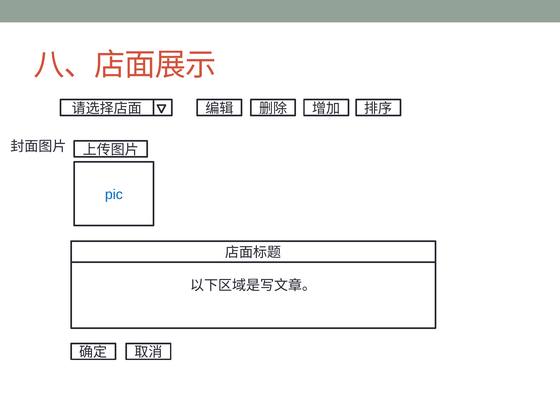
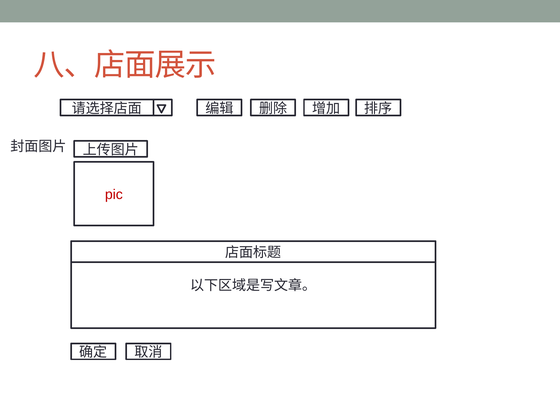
pic colour: blue -> red
